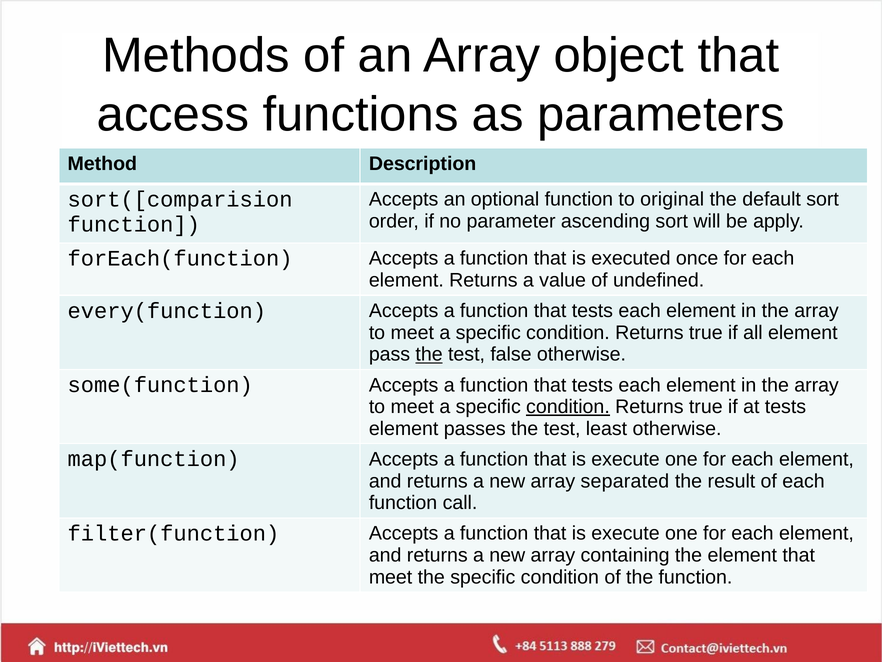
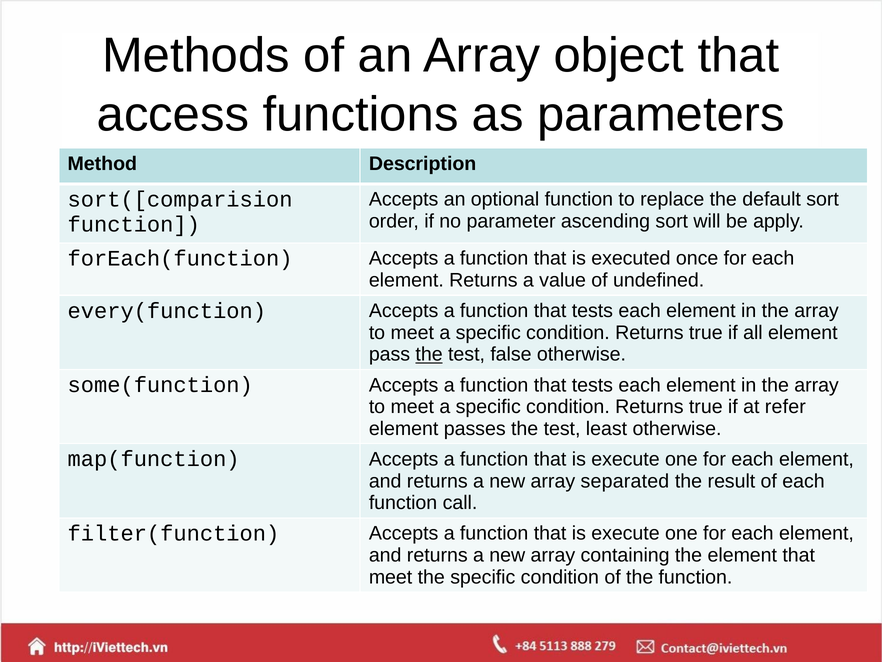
original: original -> replace
condition at (568, 407) underline: present -> none
at tests: tests -> refer
